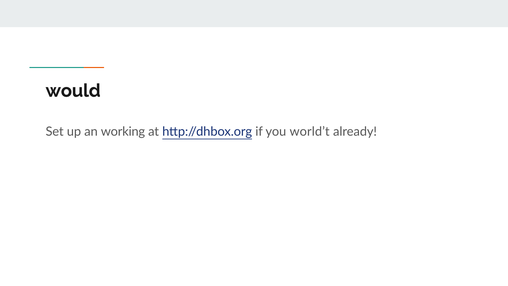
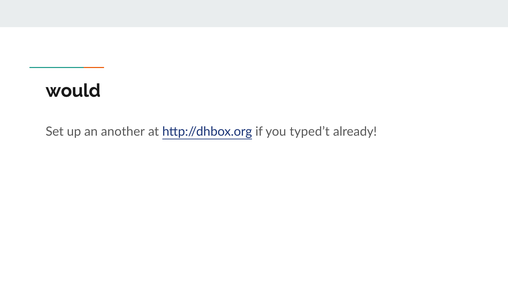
working: working -> another
world’t: world’t -> typed’t
